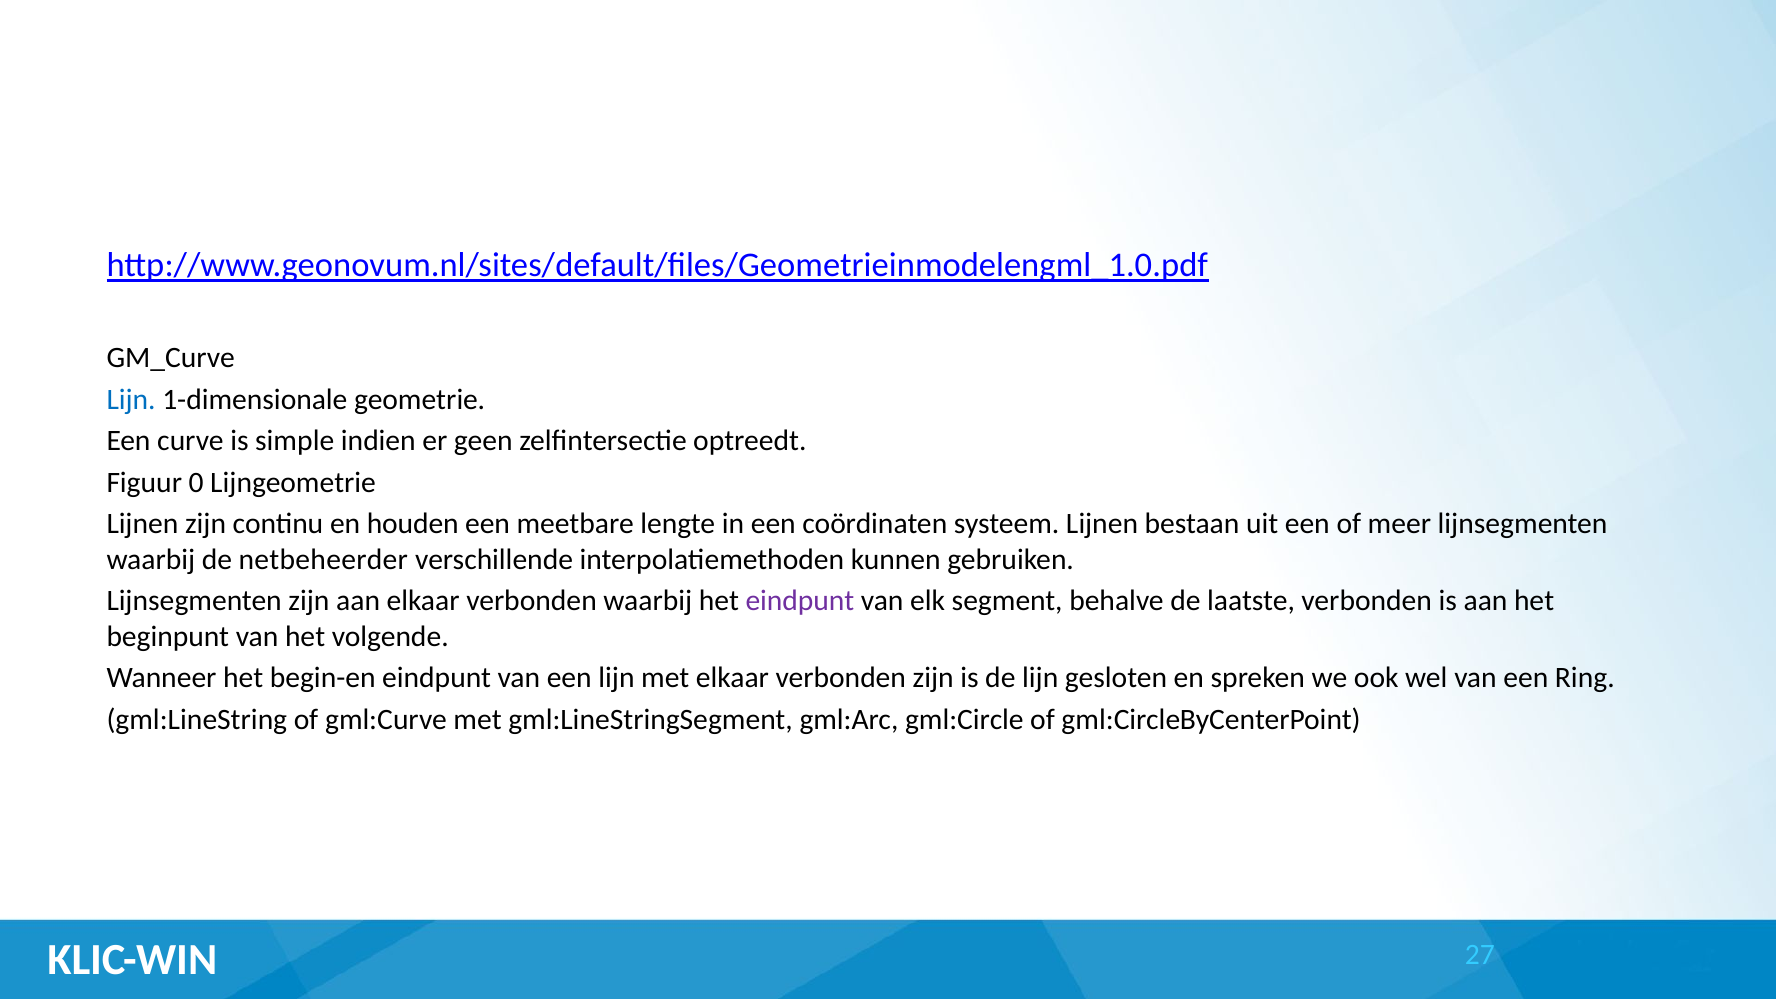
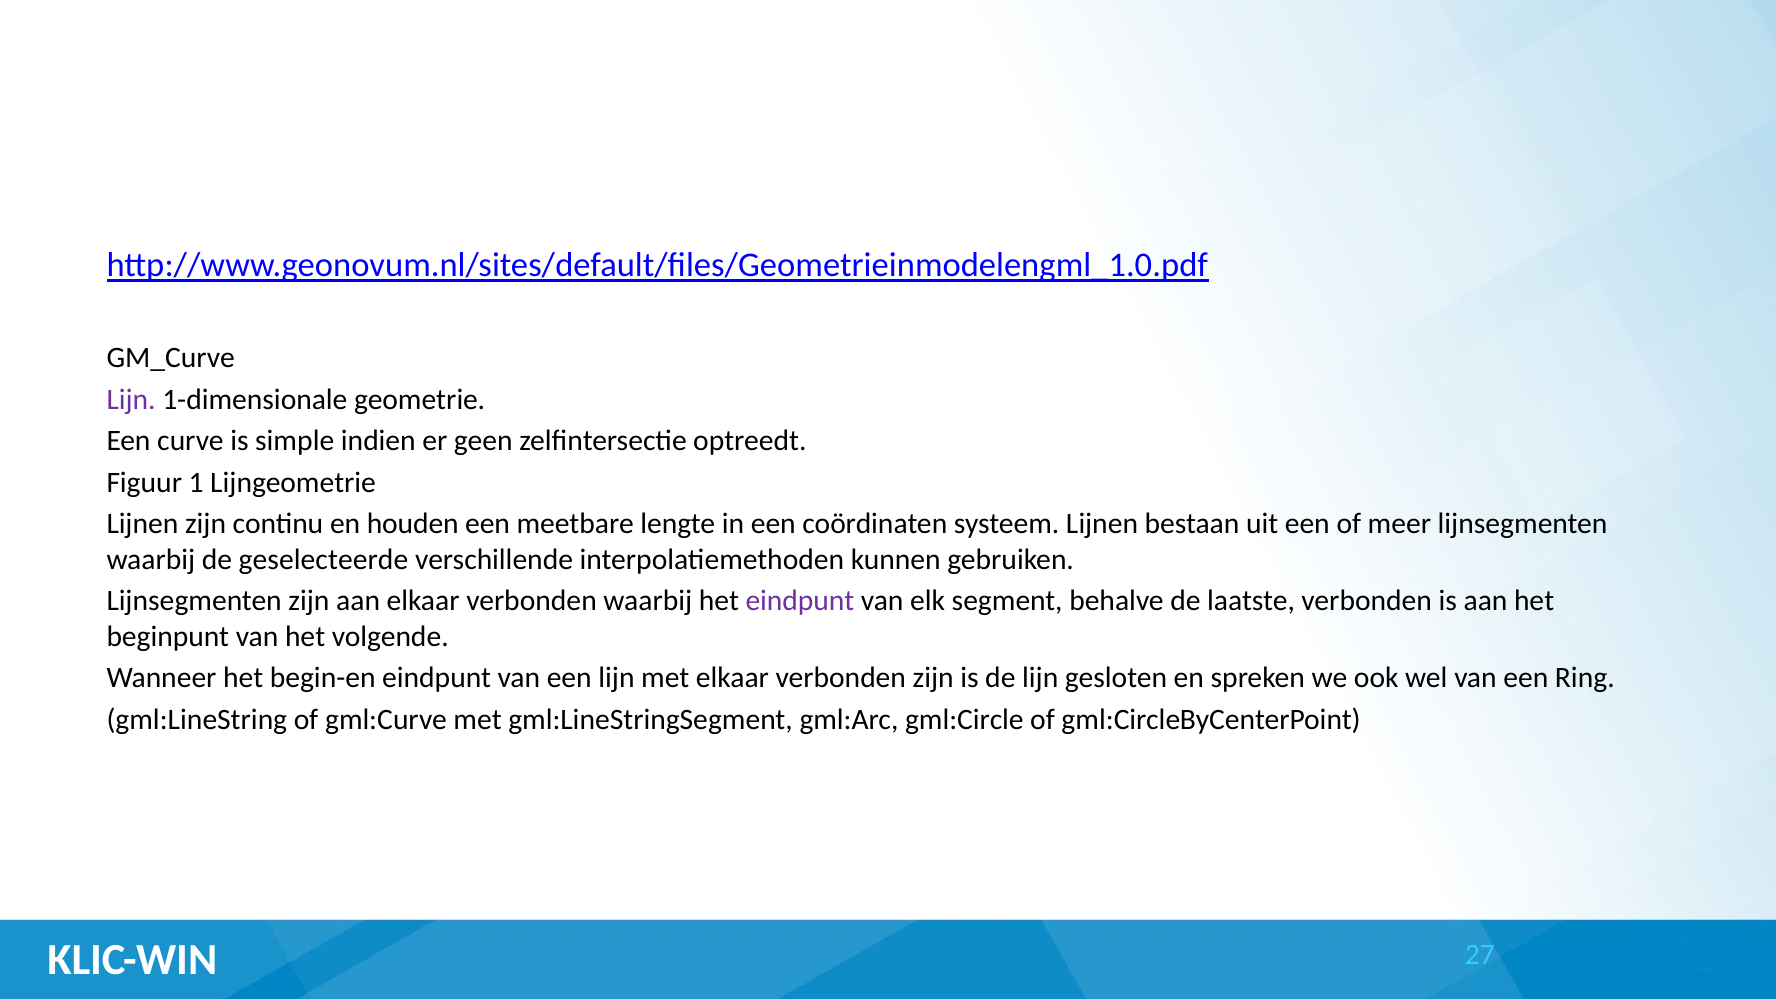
Lijn at (131, 400) colour: blue -> purple
0: 0 -> 1
netbeheerder: netbeheerder -> geselecteerde
